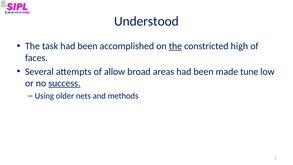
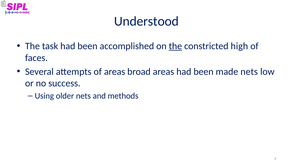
of allow: allow -> areas
made tune: tune -> nets
success underline: present -> none
